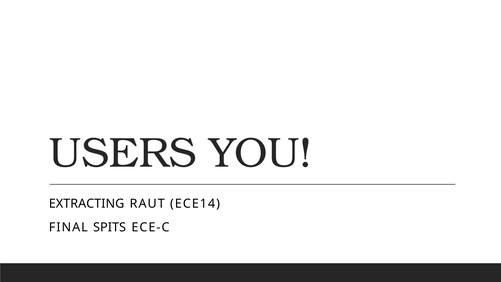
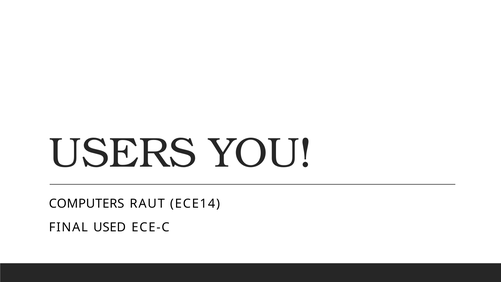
EXTRACTING: EXTRACTING -> COMPUTERS
SPITS: SPITS -> USED
